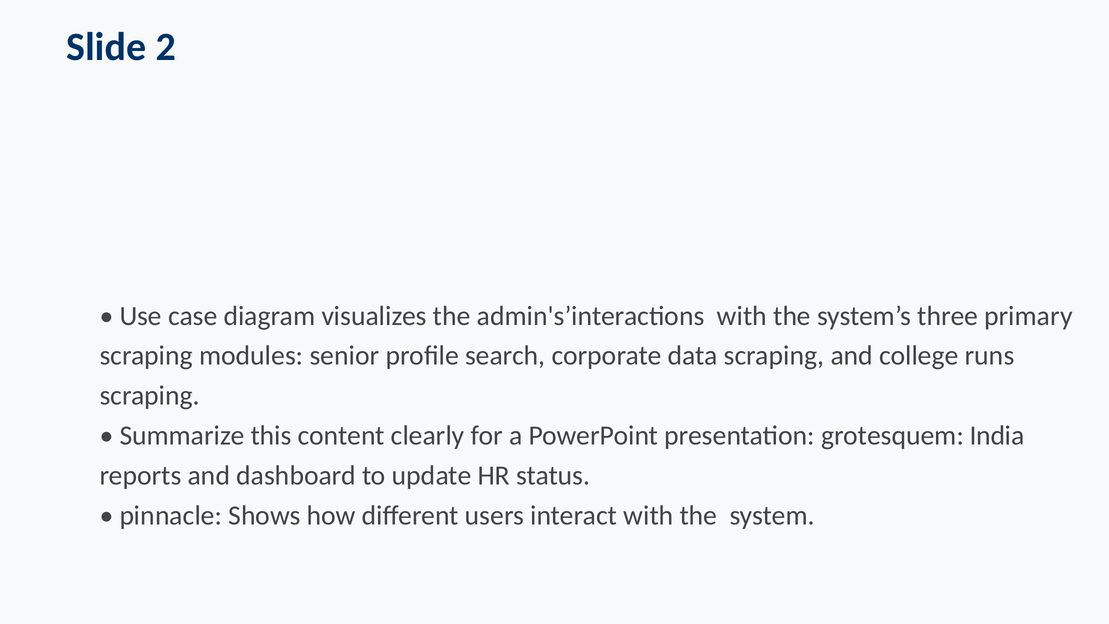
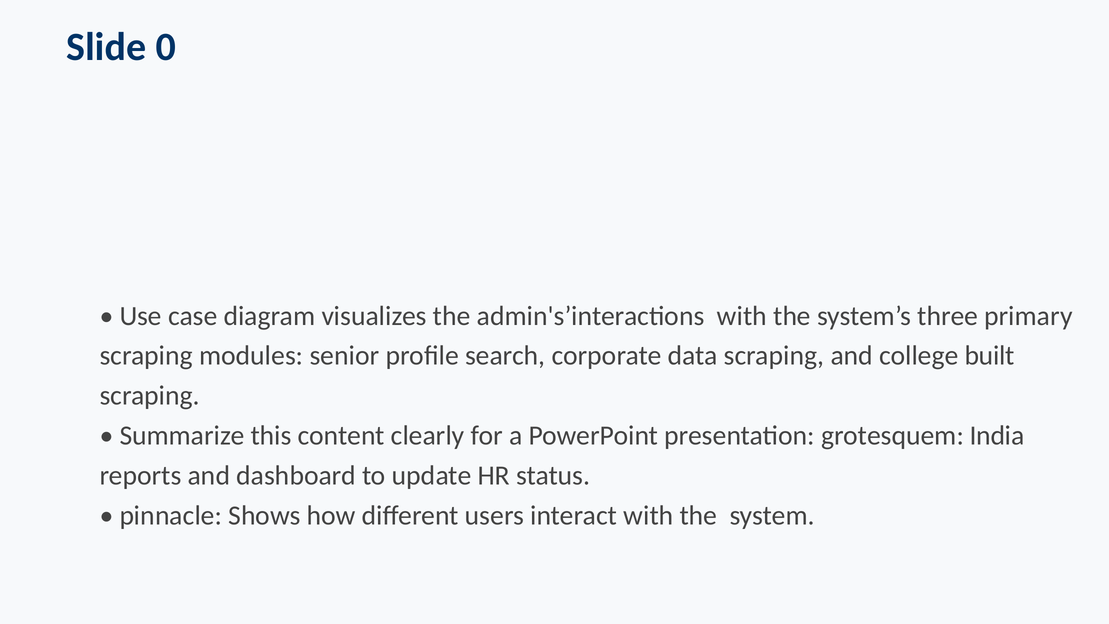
2: 2 -> 0
runs: runs -> built
